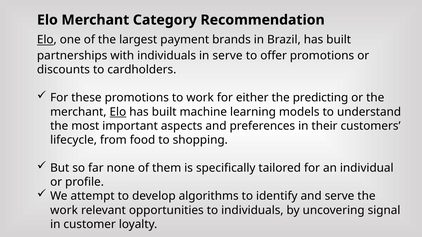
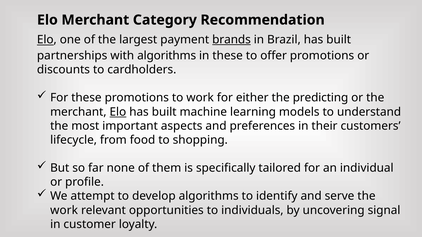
brands underline: none -> present
with individuals: individuals -> algorithms
in serve: serve -> these
